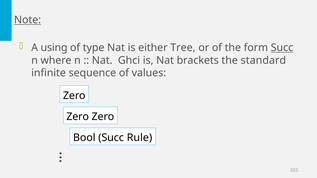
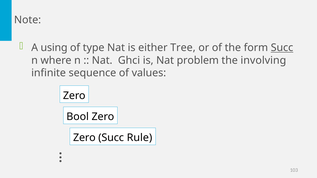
Note underline: present -> none
brackets: brackets -> problem
standard: standard -> involving
Zero at (78, 117): Zero -> Bool
Bool at (84, 138): Bool -> Zero
